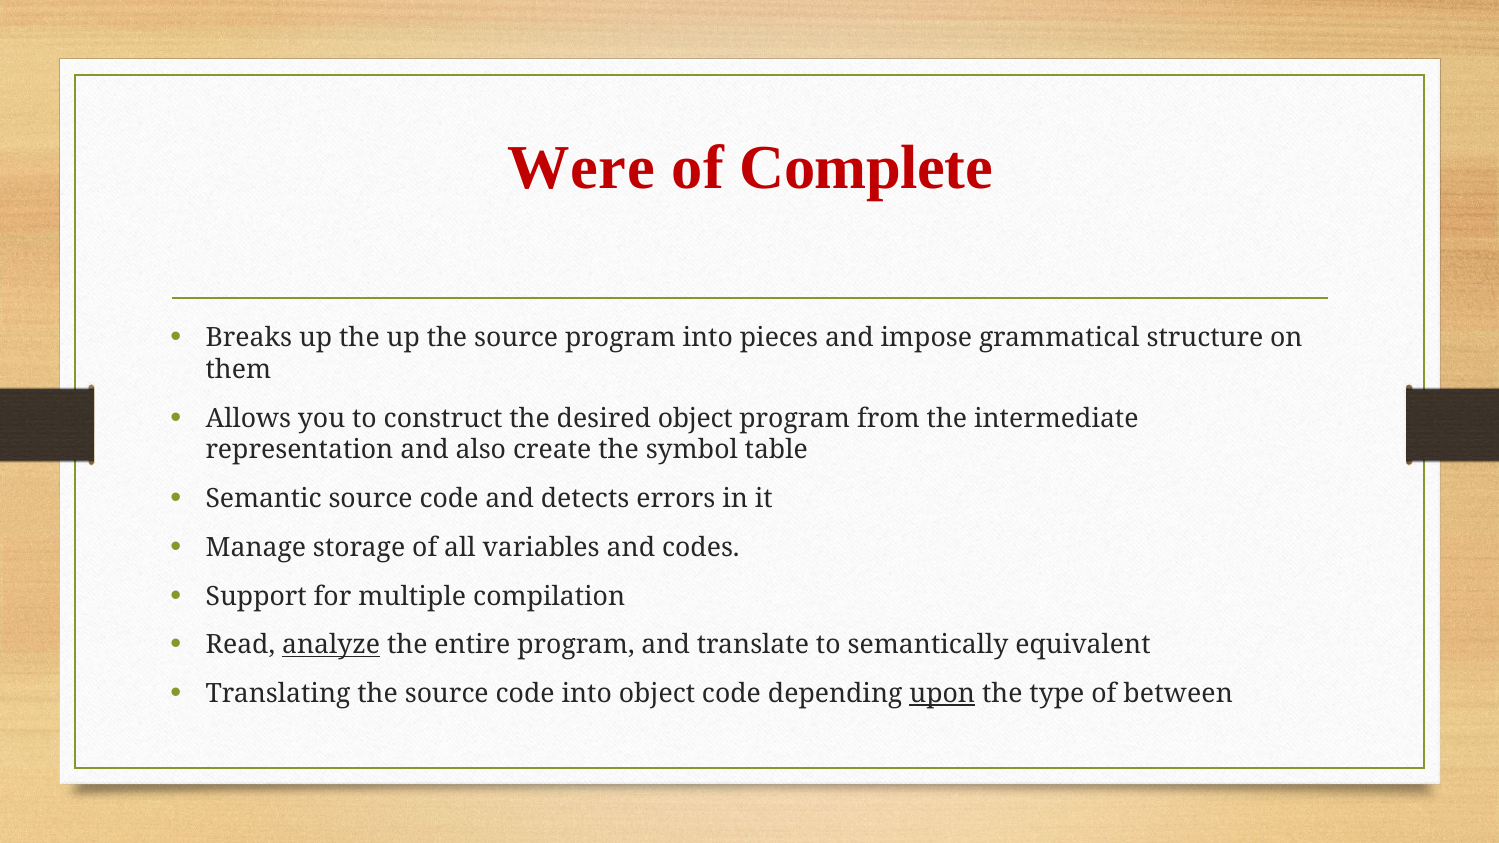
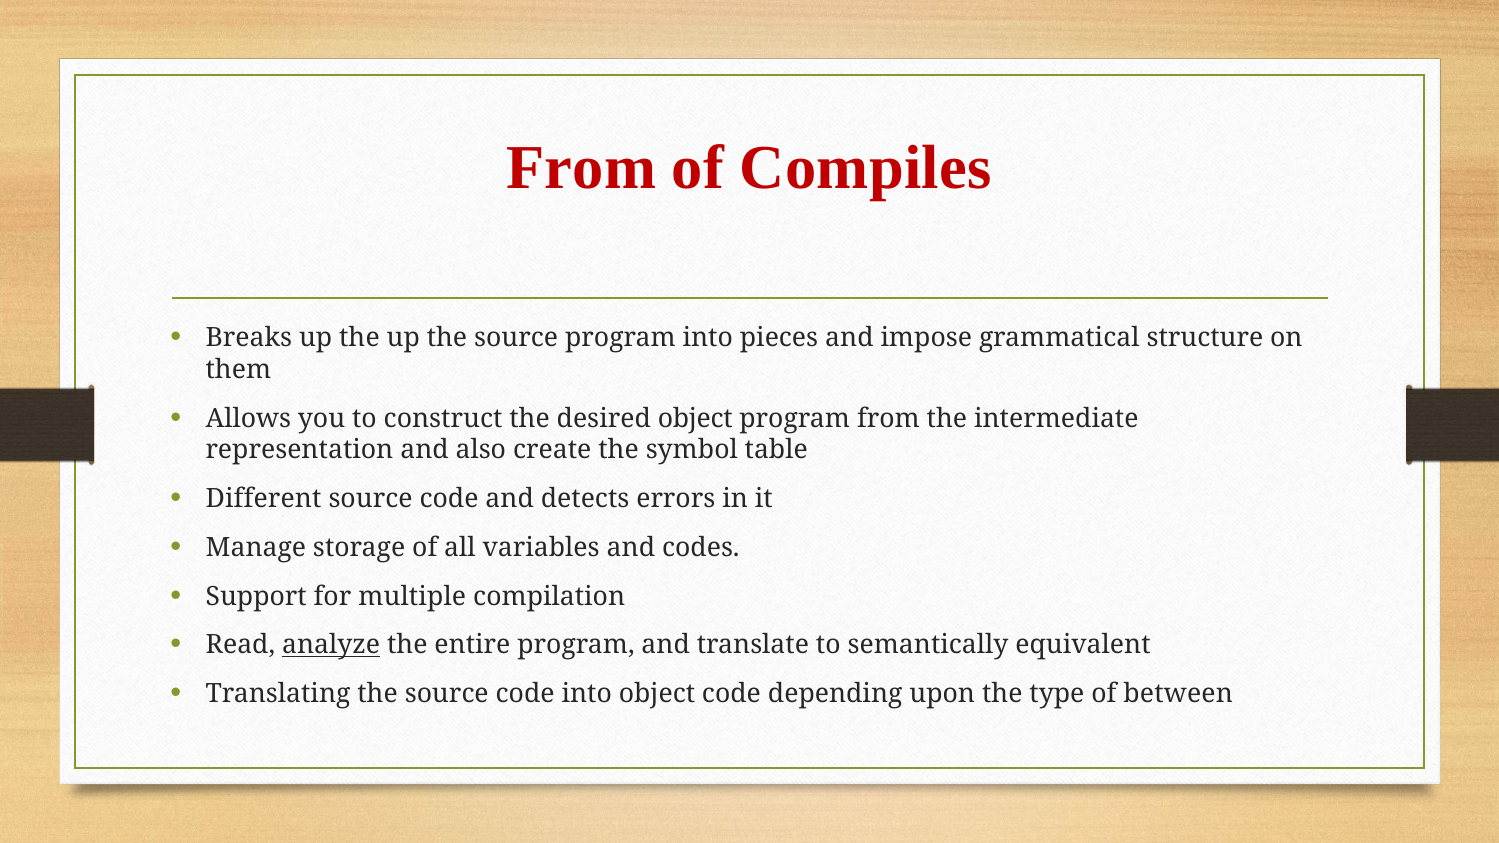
Were at (581, 168): Were -> From
Complete: Complete -> Compiles
Semantic: Semantic -> Different
upon underline: present -> none
